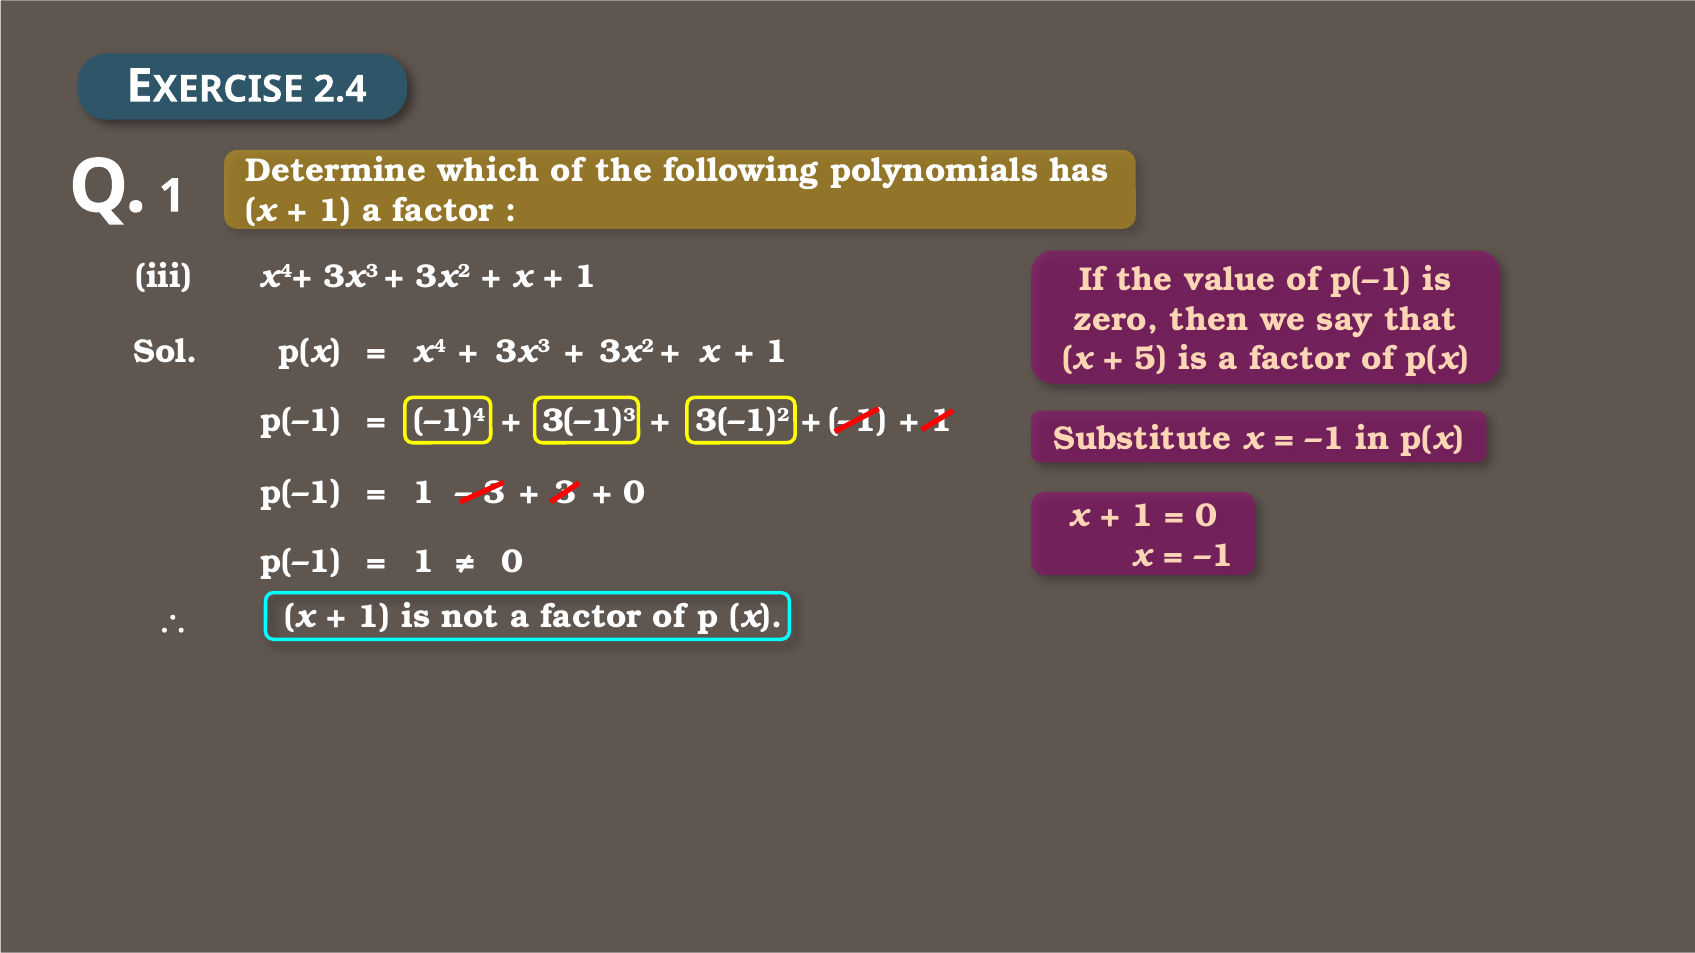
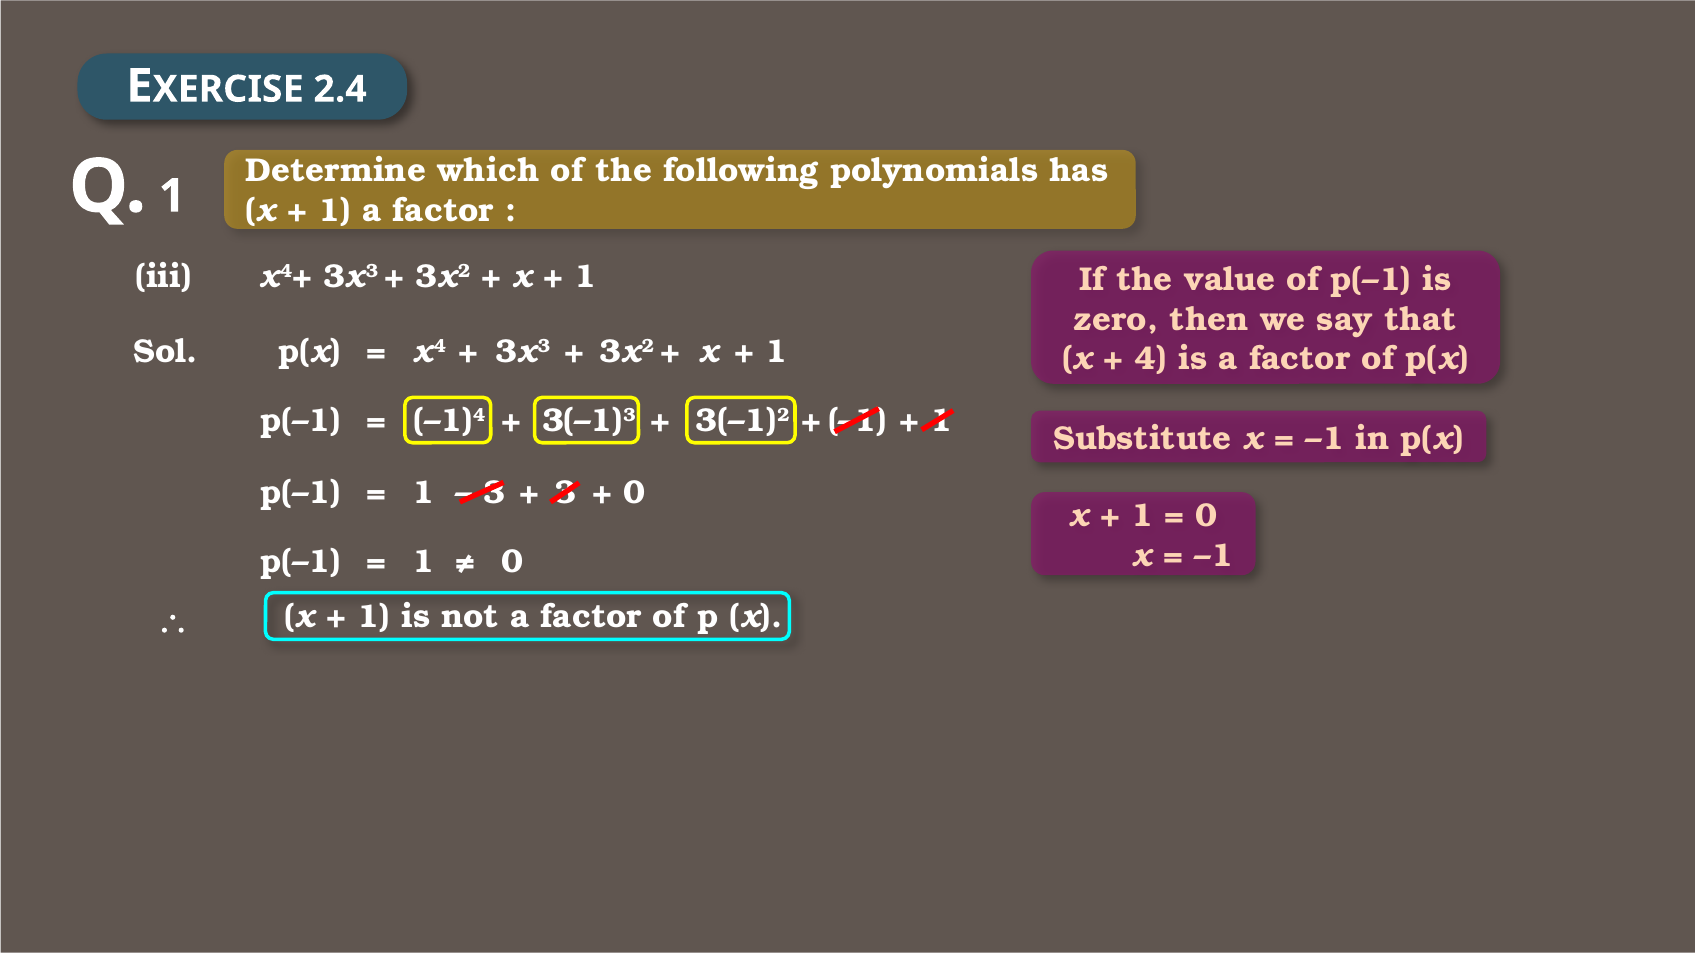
5: 5 -> 4
